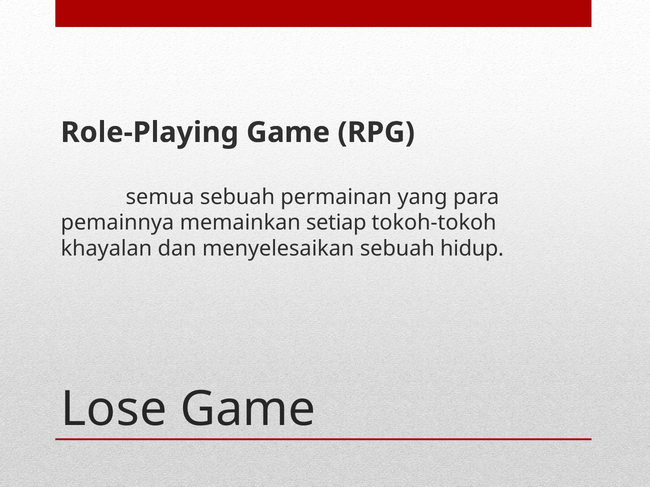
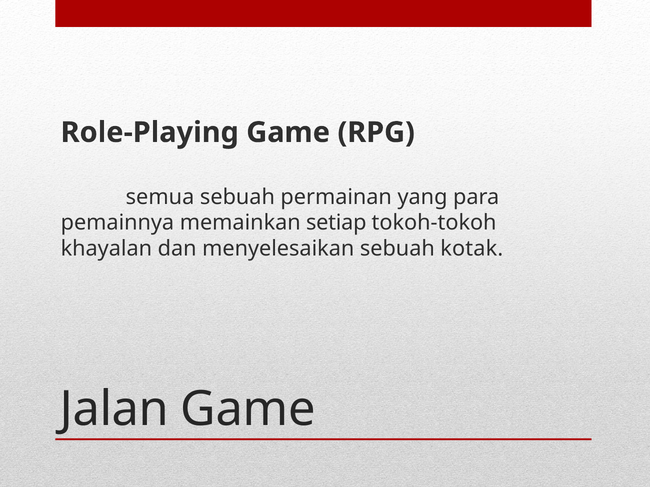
hidup: hidup -> kotak
Lose: Lose -> Jalan
